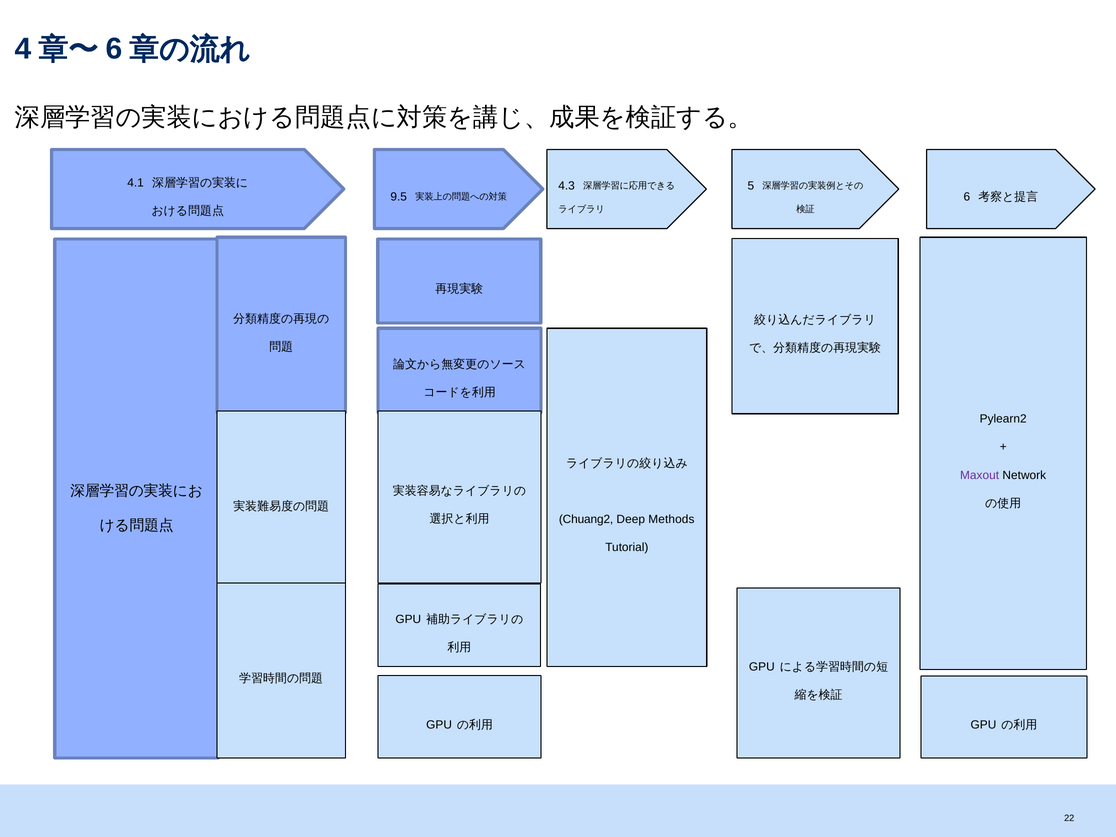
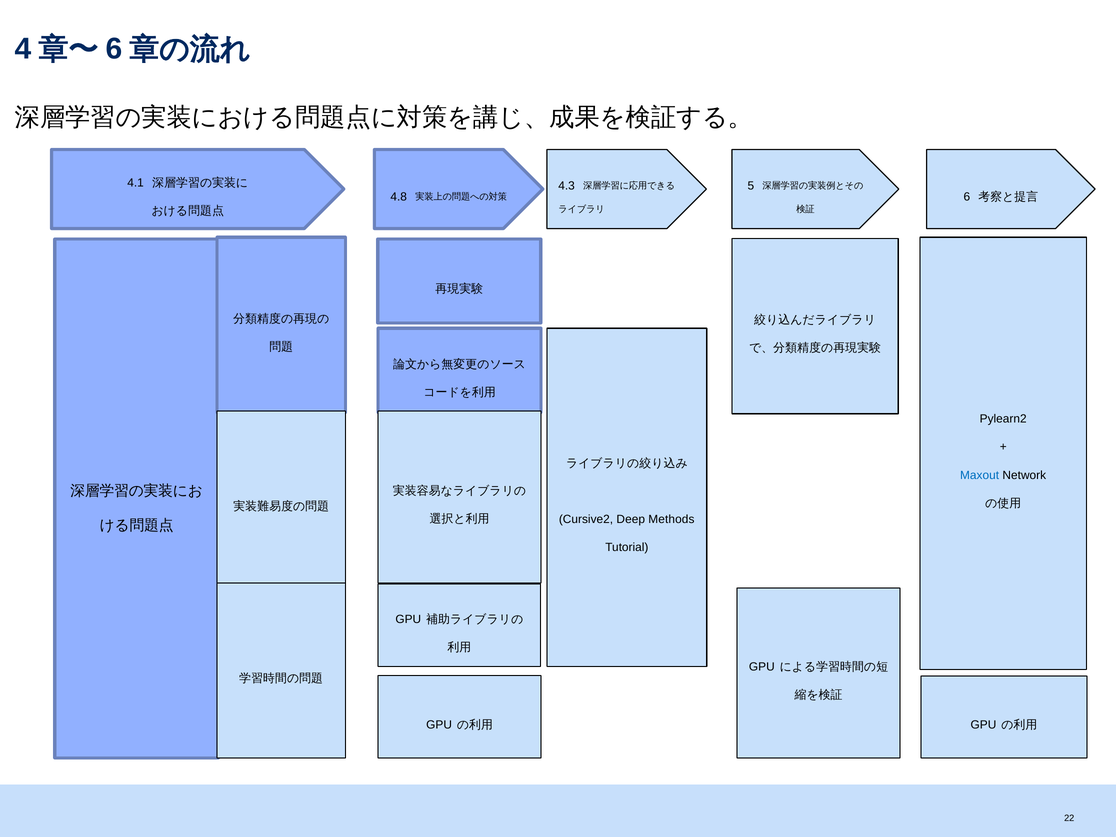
9.5: 9.5 -> 4.8
Maxout colour: purple -> blue
Chuang2: Chuang2 -> Cursive2
